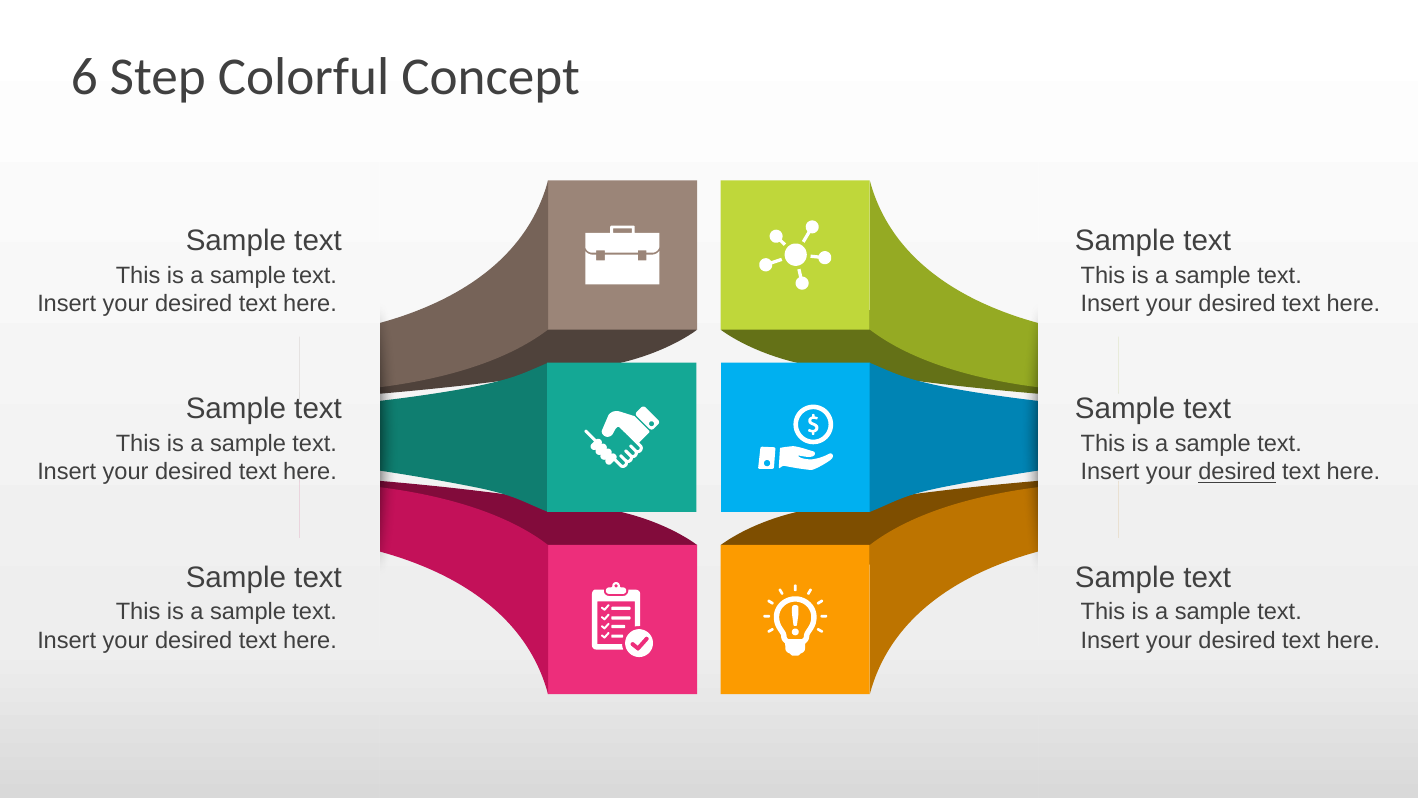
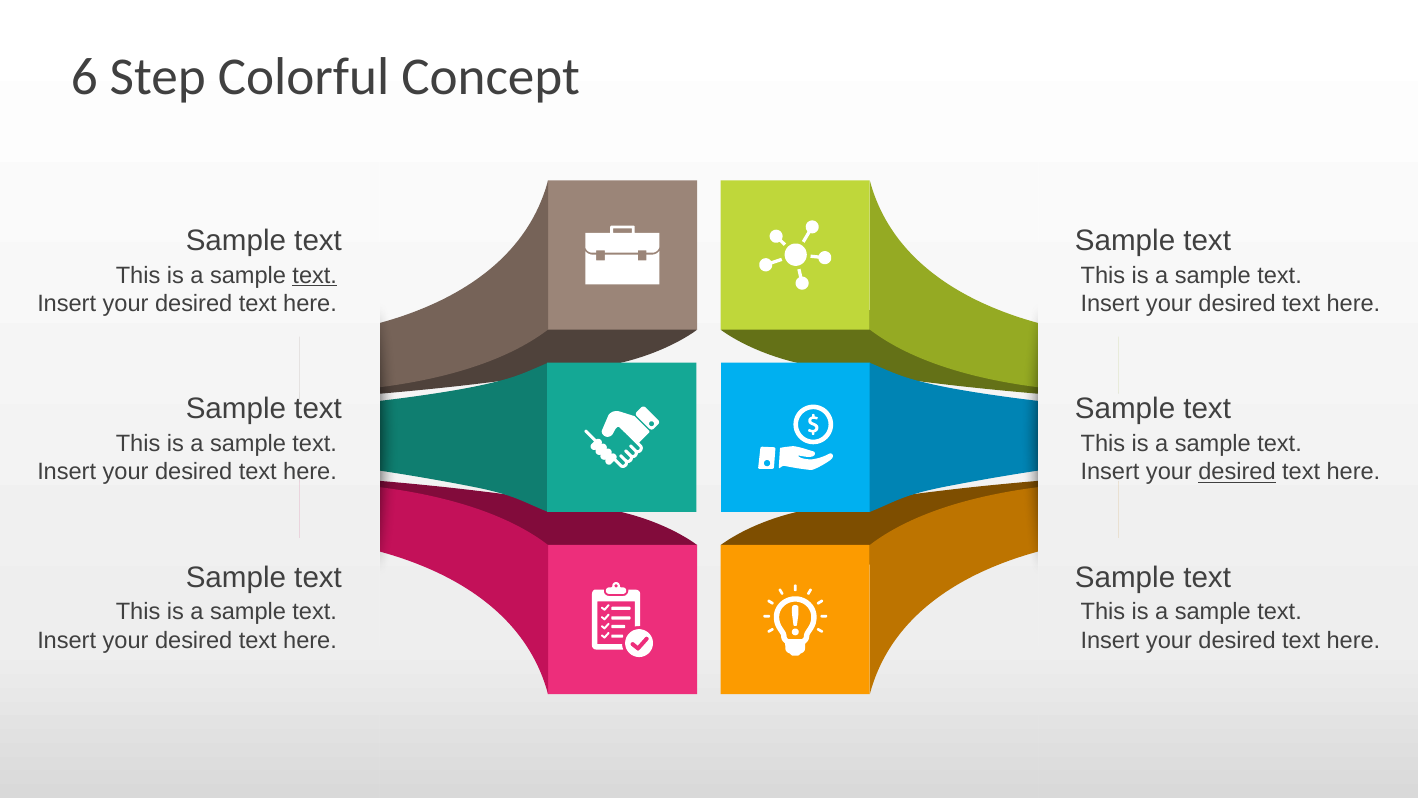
text at (315, 275) underline: none -> present
